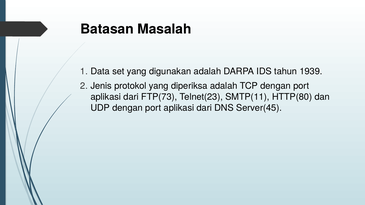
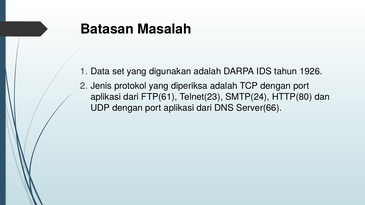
1939: 1939 -> 1926
FTP(73: FTP(73 -> FTP(61
SMTP(11: SMTP(11 -> SMTP(24
Server(45: Server(45 -> Server(66
